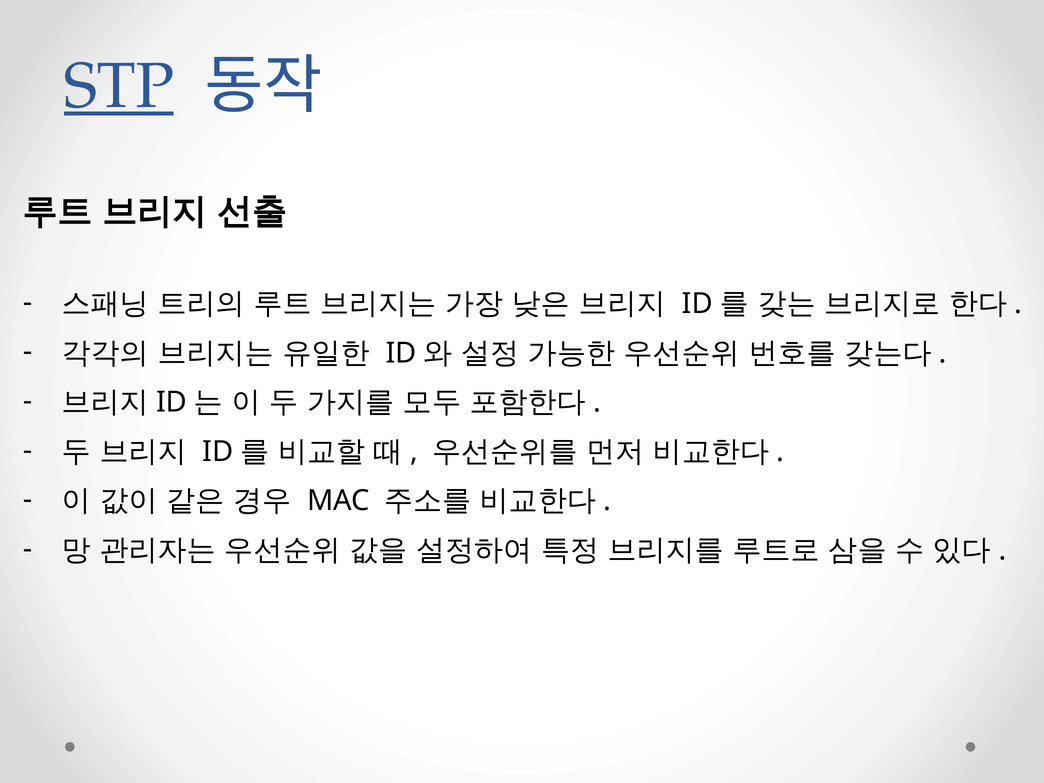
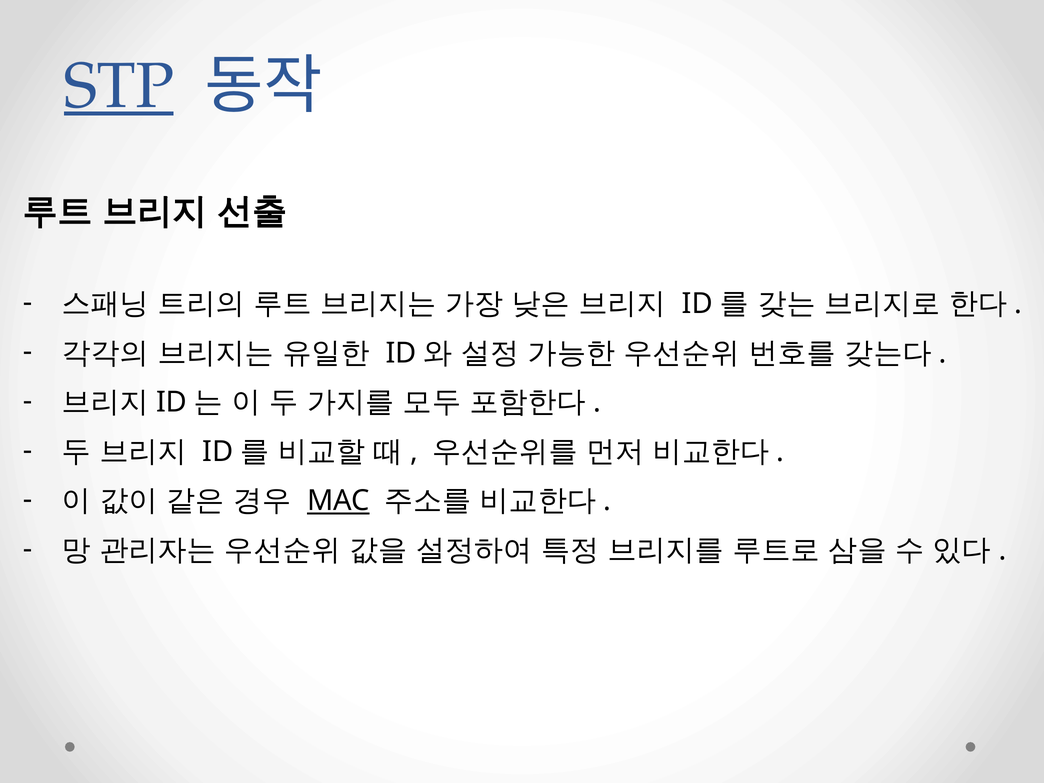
MAC underline: none -> present
